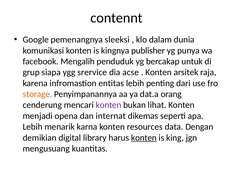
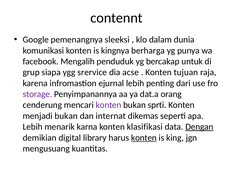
publisher: publisher -> berharga
arsitek: arsitek -> tujuan
entitas: entitas -> ejurnal
storage colour: orange -> purple
lihat: lihat -> sprti
menjadi opena: opena -> bukan
resources: resources -> klasifikasi
Dengan underline: none -> present
